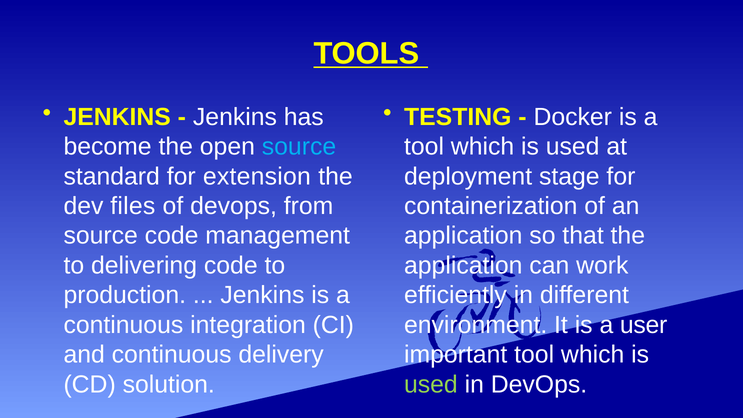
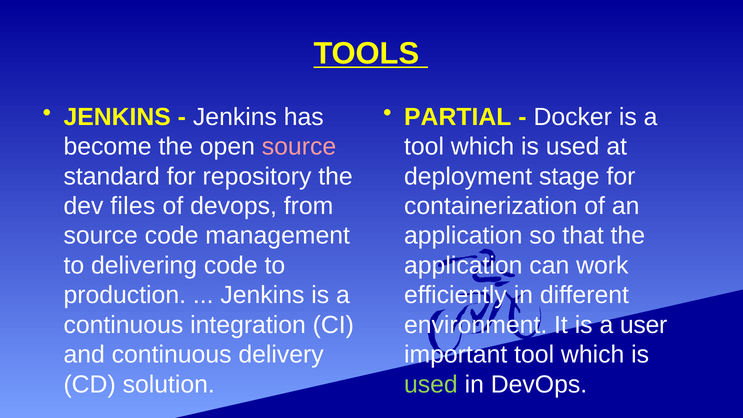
TESTING: TESTING -> PARTIAL
source at (299, 147) colour: light blue -> pink
extension: extension -> repository
